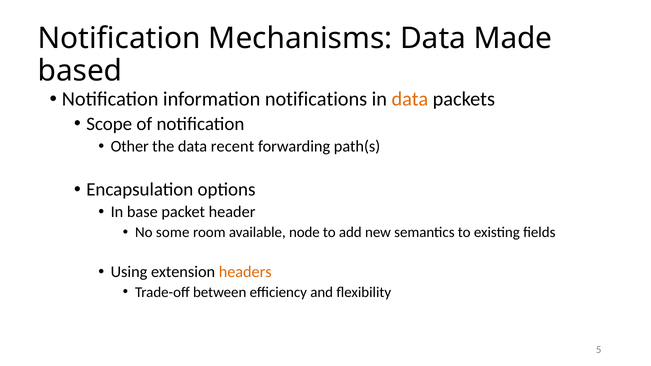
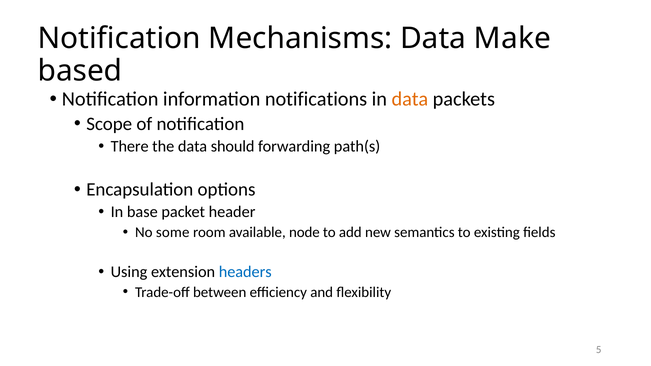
Made: Made -> Make
Other: Other -> There
recent: recent -> should
headers colour: orange -> blue
